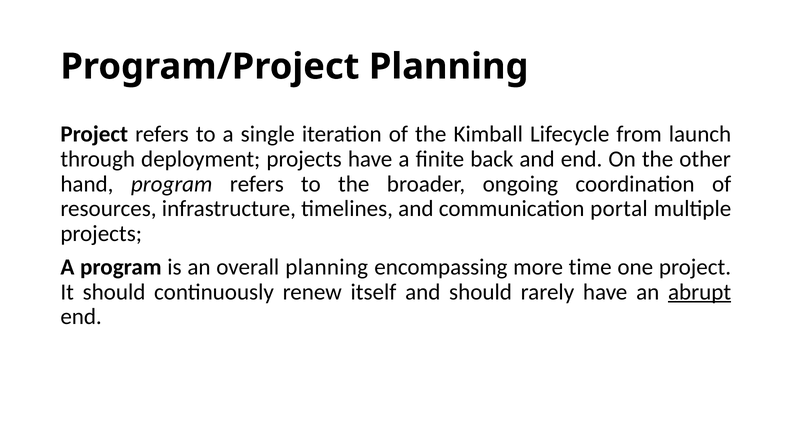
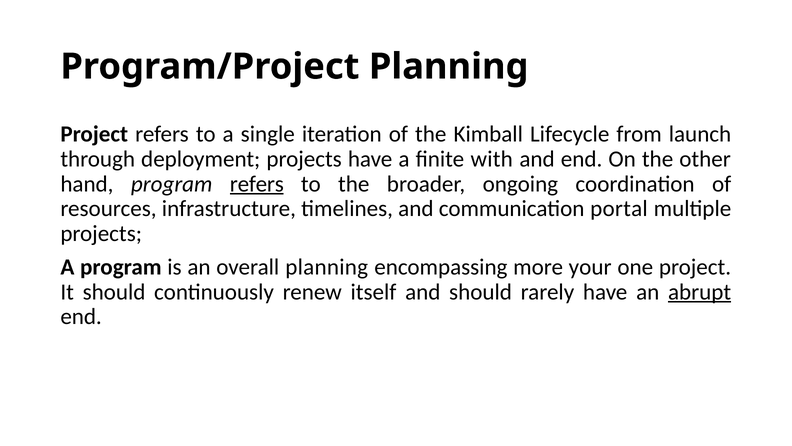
back: back -> with
refers at (257, 184) underline: none -> present
time: time -> your
